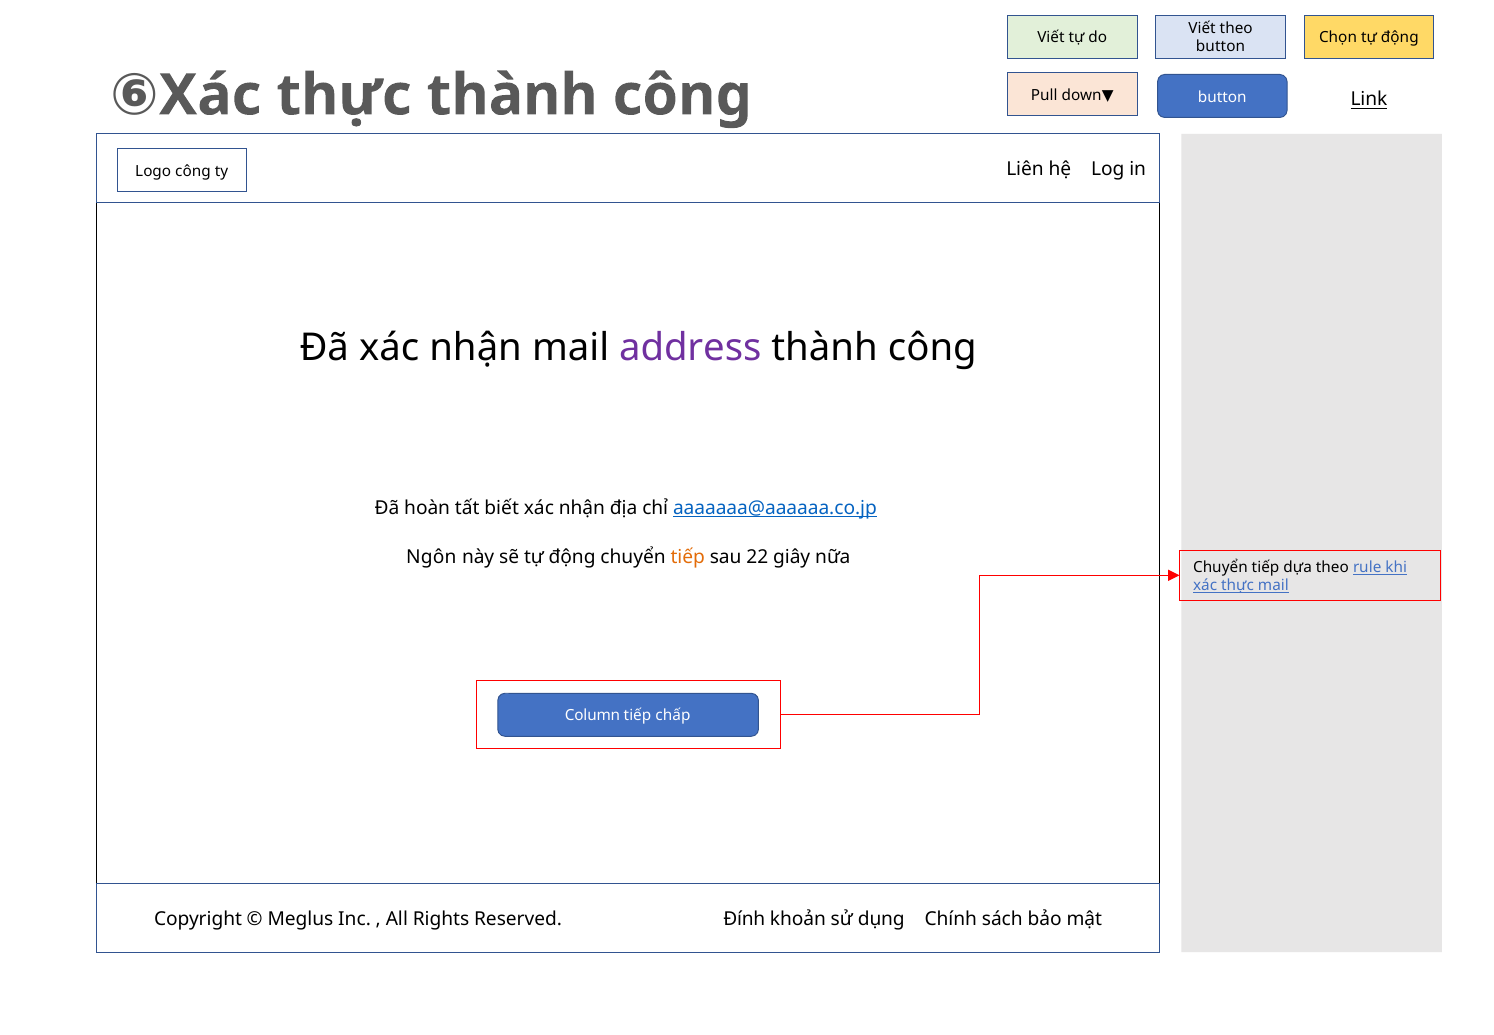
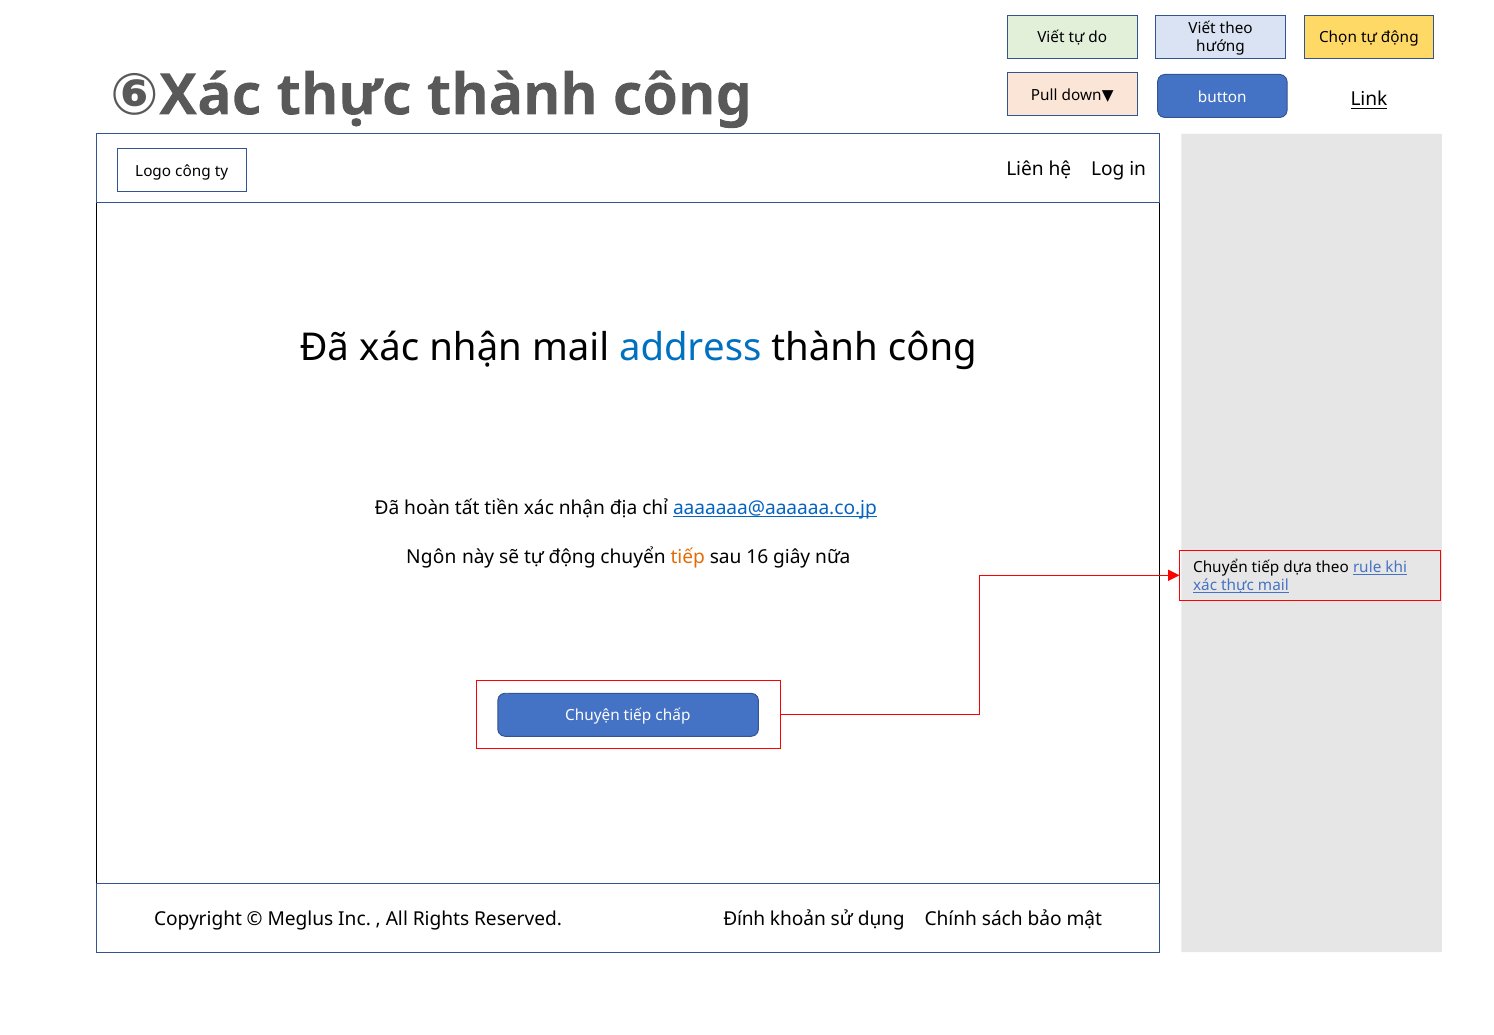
button at (1221, 47): button -> hướng
address colour: purple -> blue
biết: biết -> tiền
22: 22 -> 16
Column: Column -> Chuyện
